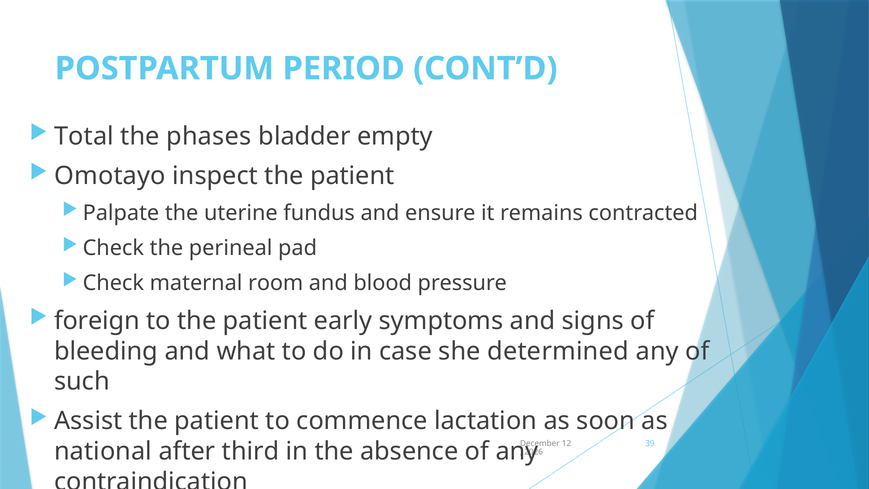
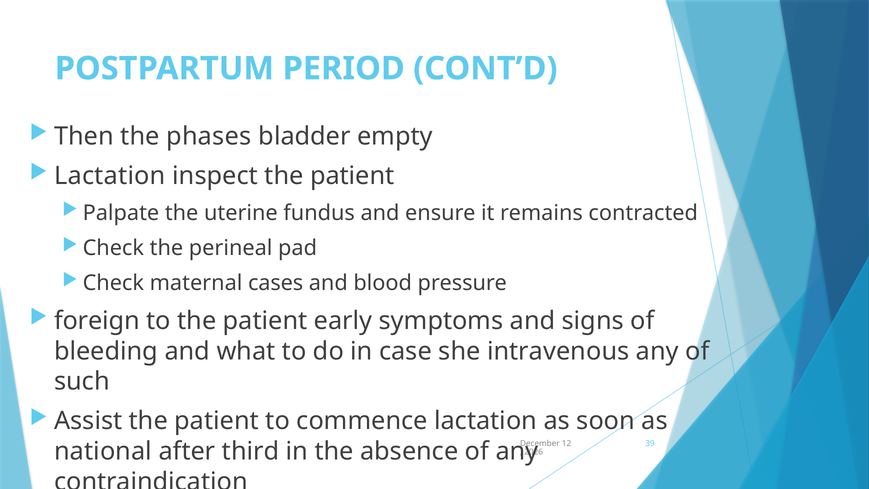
Total: Total -> Then
Omotayo at (110, 176): Omotayo -> Lactation
room: room -> cases
determined: determined -> intravenous
